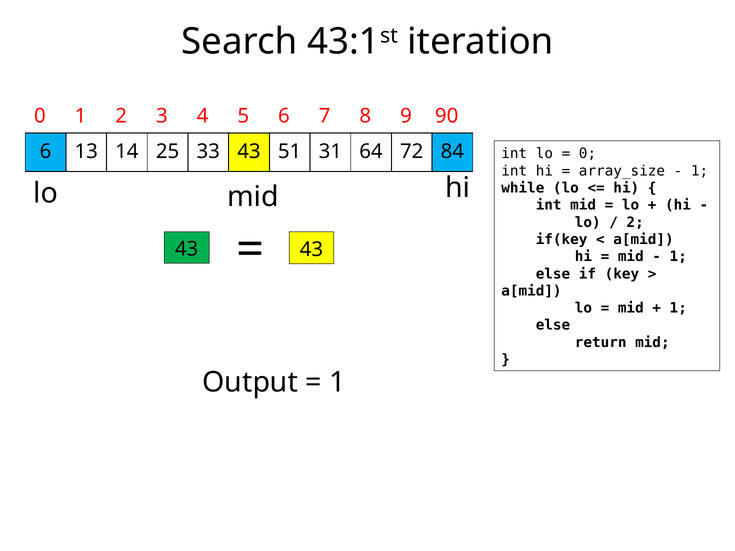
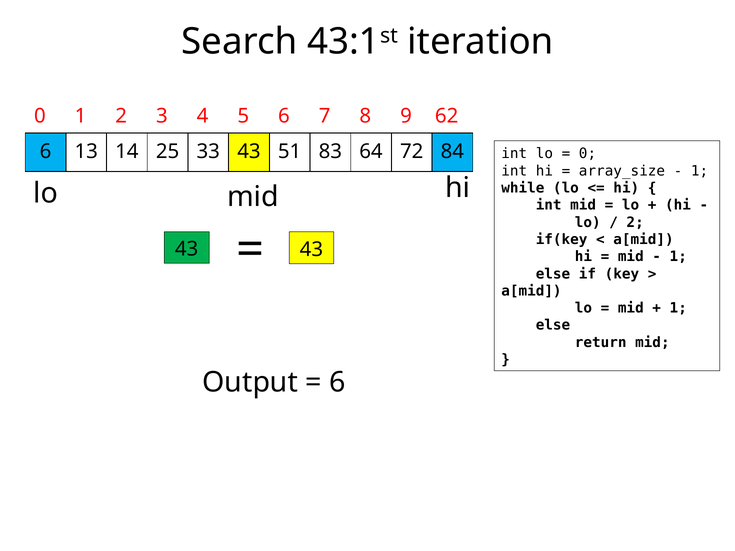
90: 90 -> 62
31: 31 -> 83
1 at (337, 382): 1 -> 6
